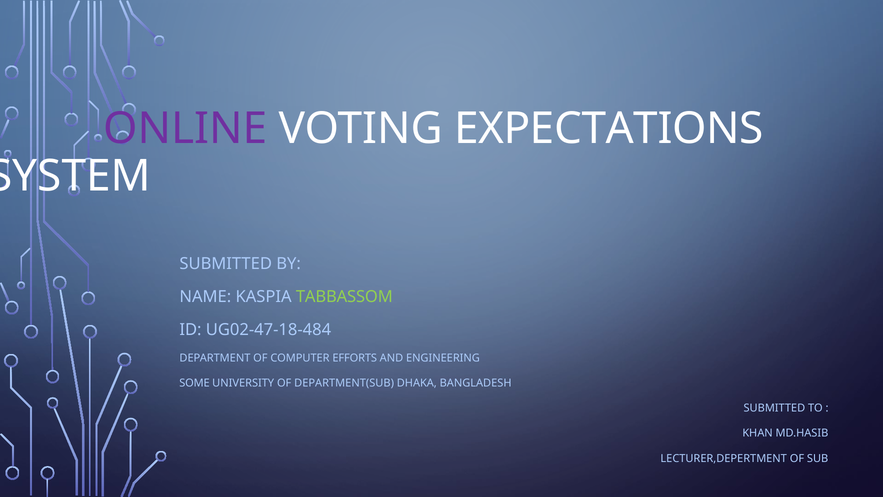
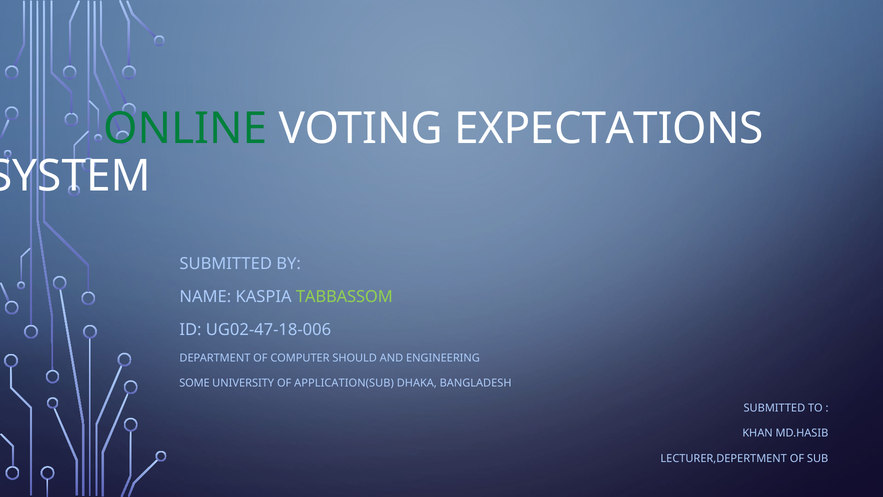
ONLINE colour: purple -> green
UG02-47-18-484: UG02-47-18-484 -> UG02-47-18-006
EFFORTS: EFFORTS -> SHOULD
DEPARTMENT(SUB: DEPARTMENT(SUB -> APPLICATION(SUB
